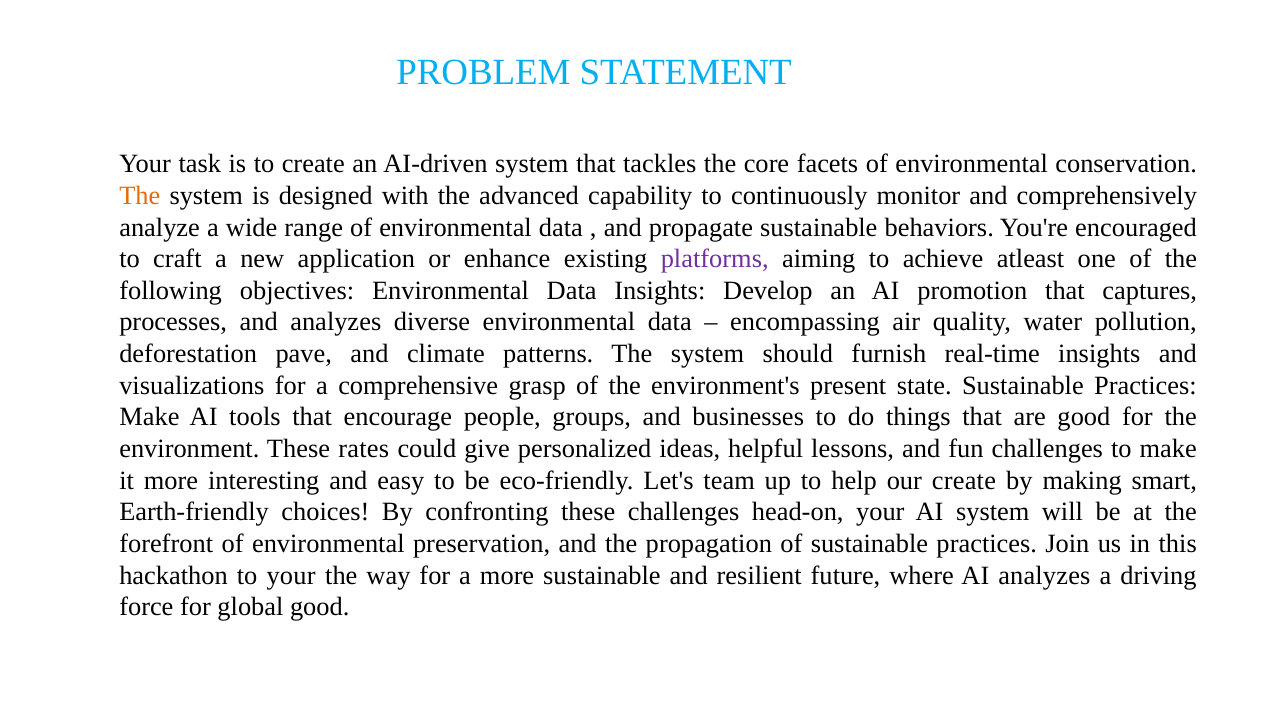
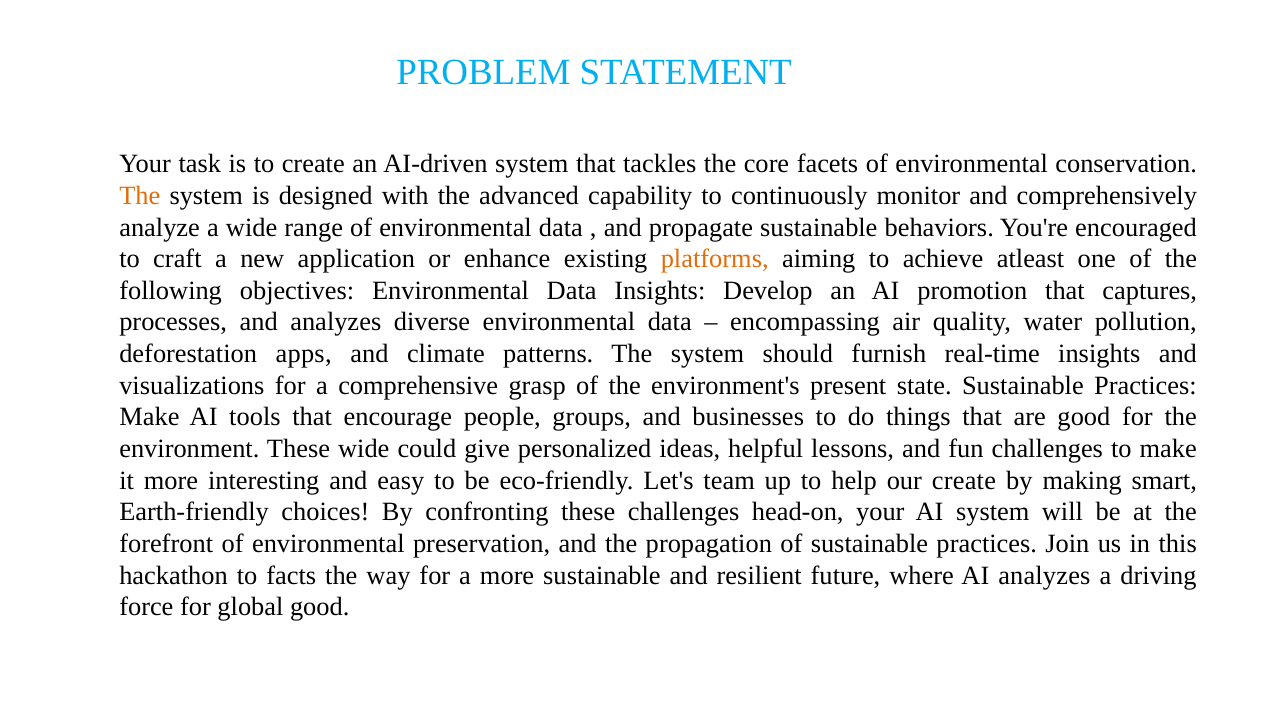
platforms colour: purple -> orange
pave: pave -> apps
These rates: rates -> wide
to your: your -> facts
